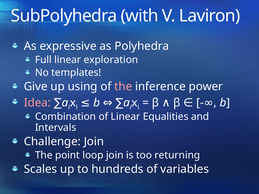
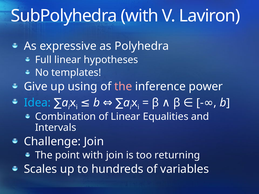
exploration: exploration -> hypotheses
Idea colour: pink -> light blue
point loop: loop -> with
